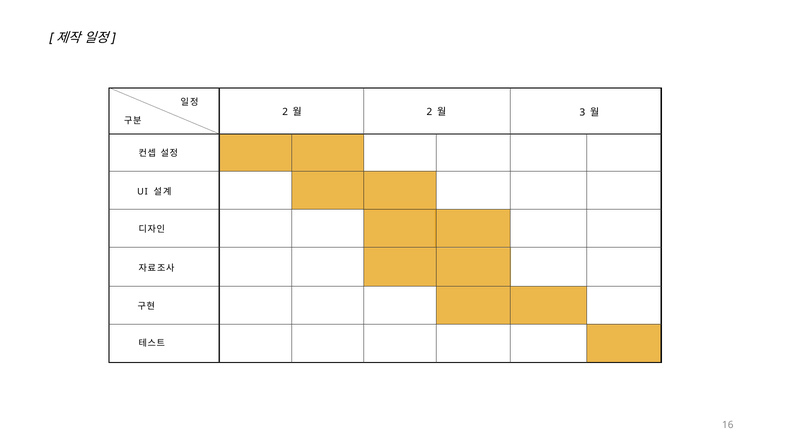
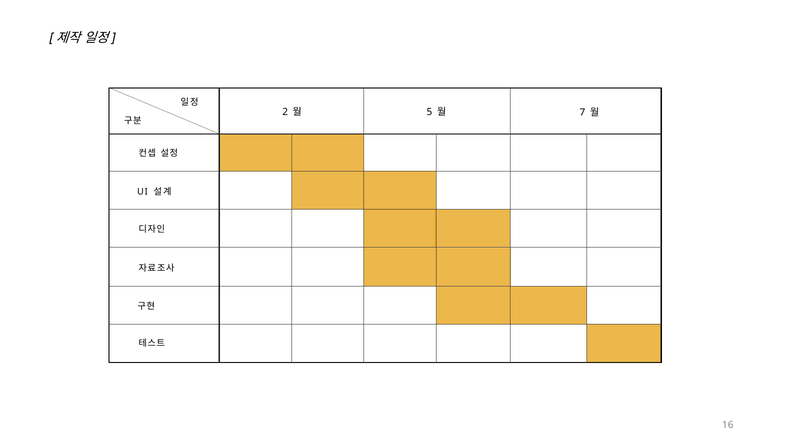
2 at (429, 112): 2 -> 5
3: 3 -> 7
